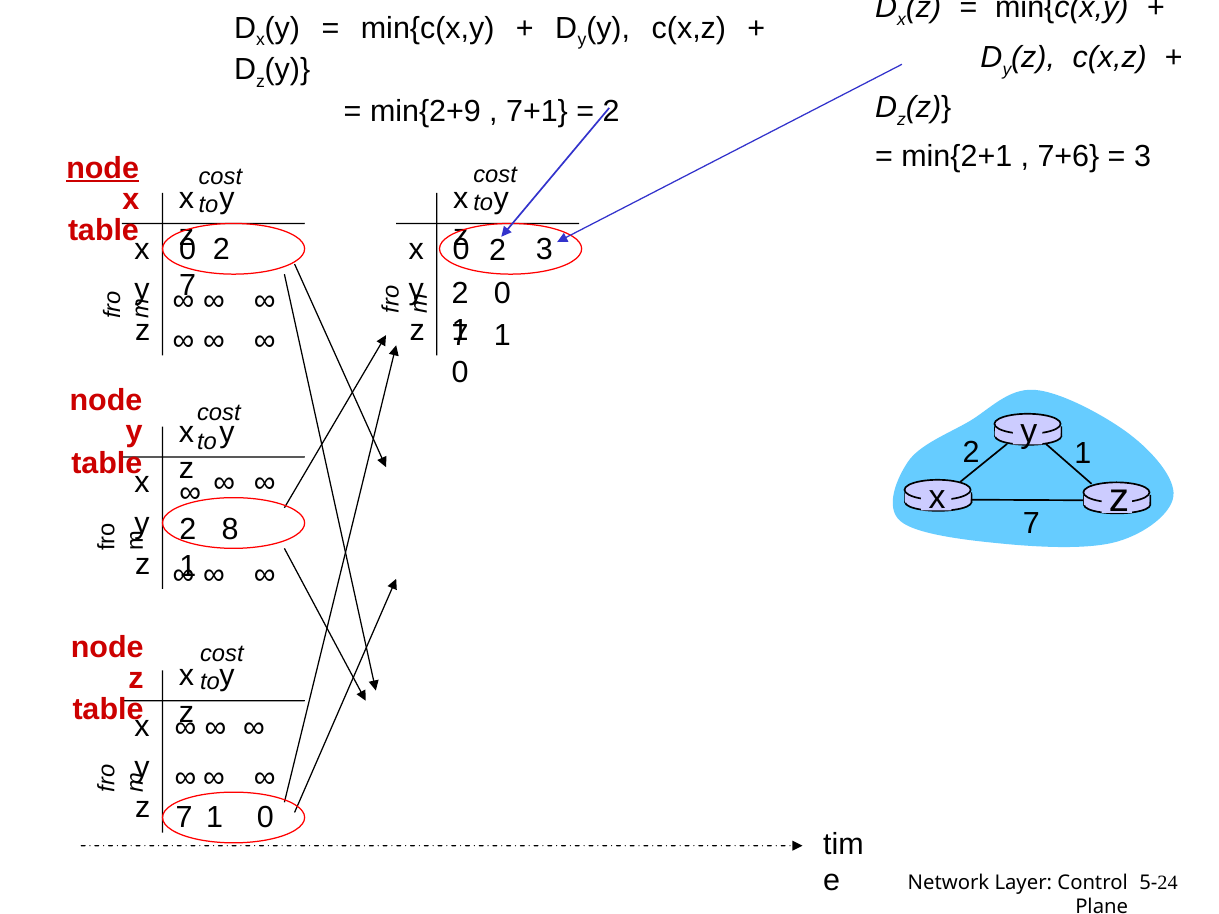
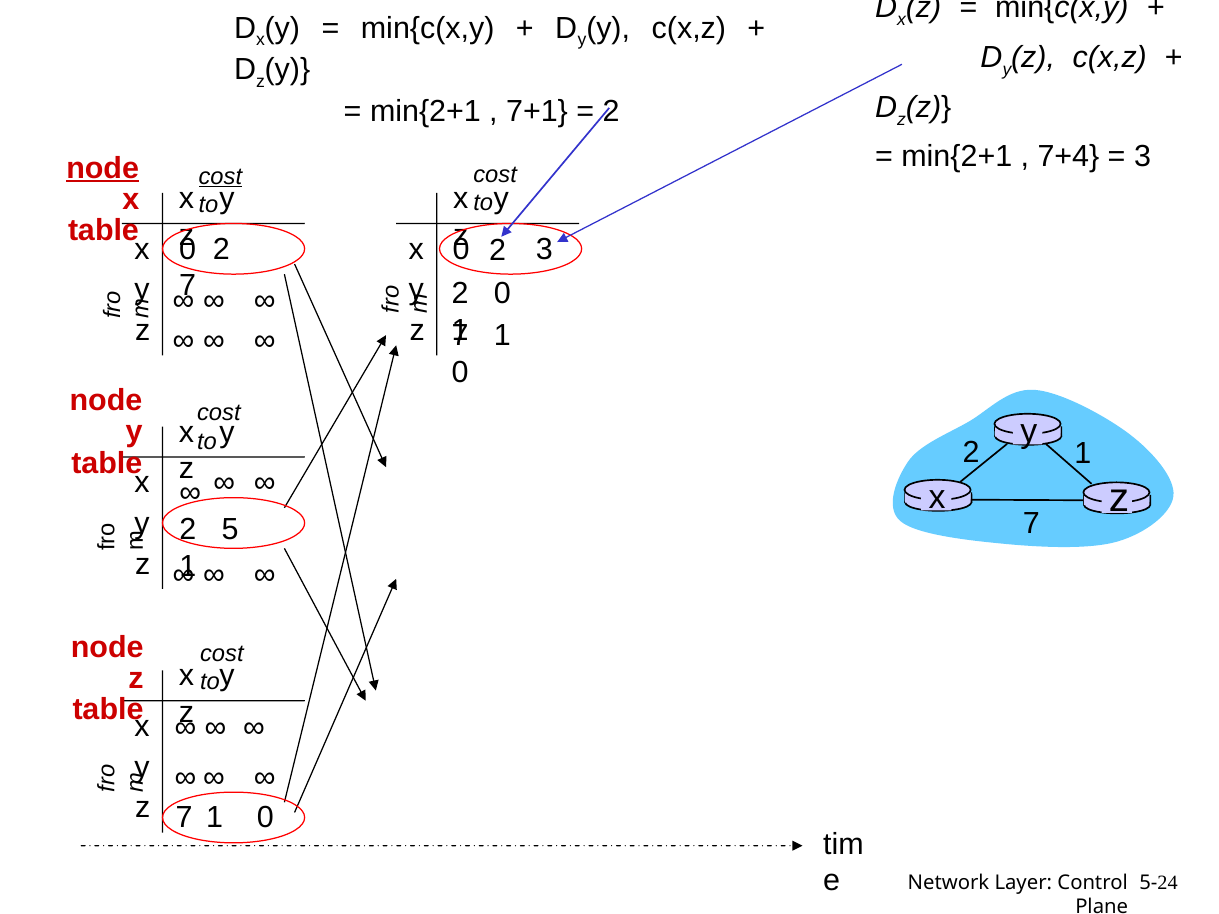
min{2+9 at (425, 111): min{2+9 -> min{2+1
7+6: 7+6 -> 7+4
cost at (220, 176) underline: none -> present
8: 8 -> 5
